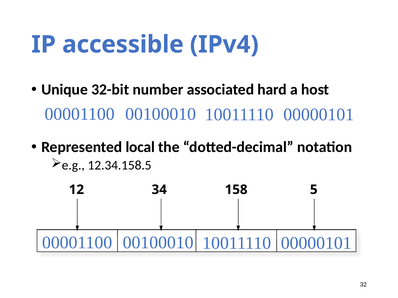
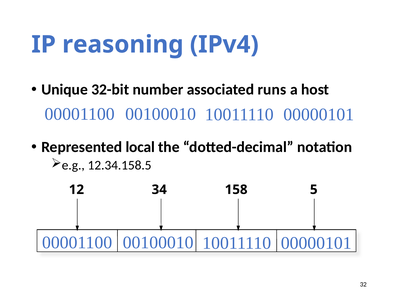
accessible: accessible -> reasoning
hard: hard -> runs
